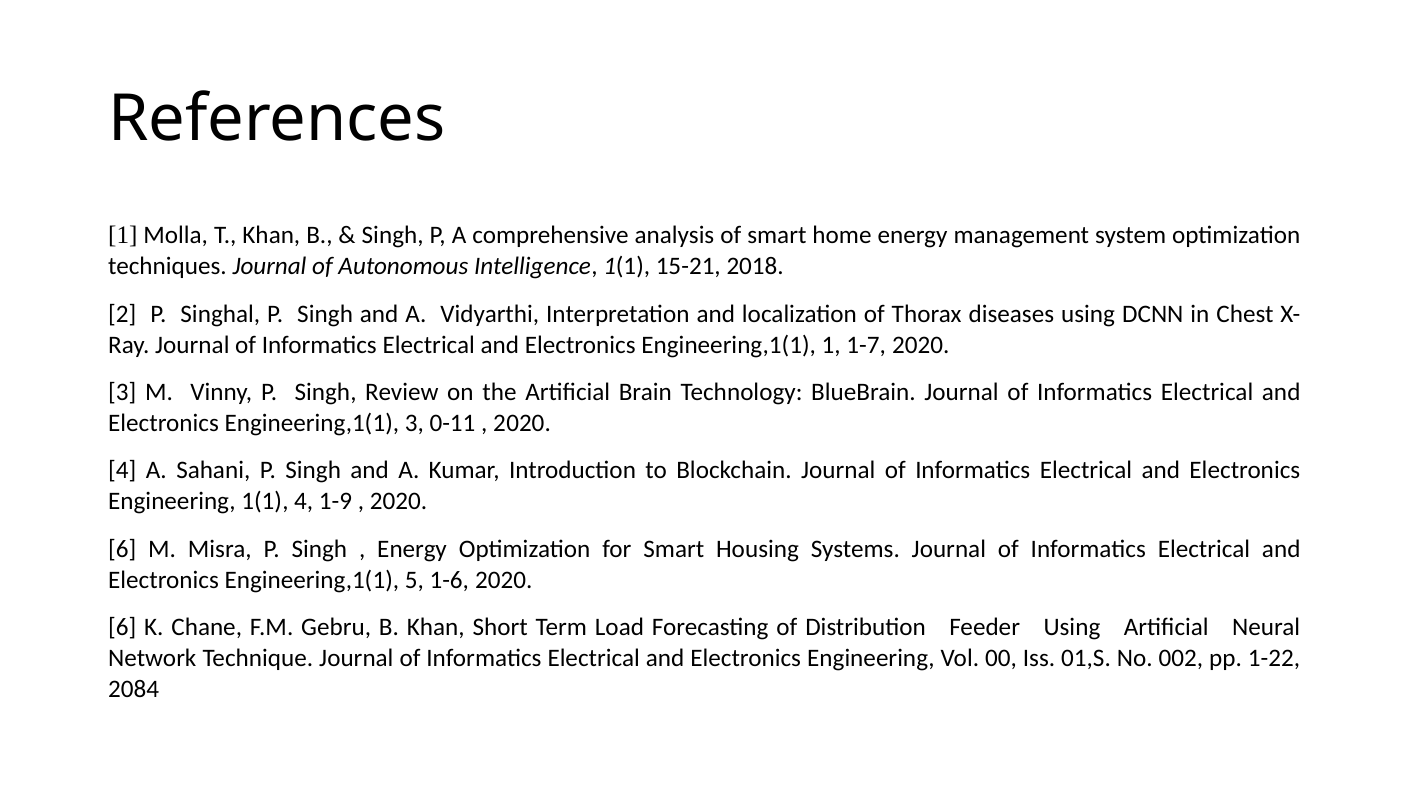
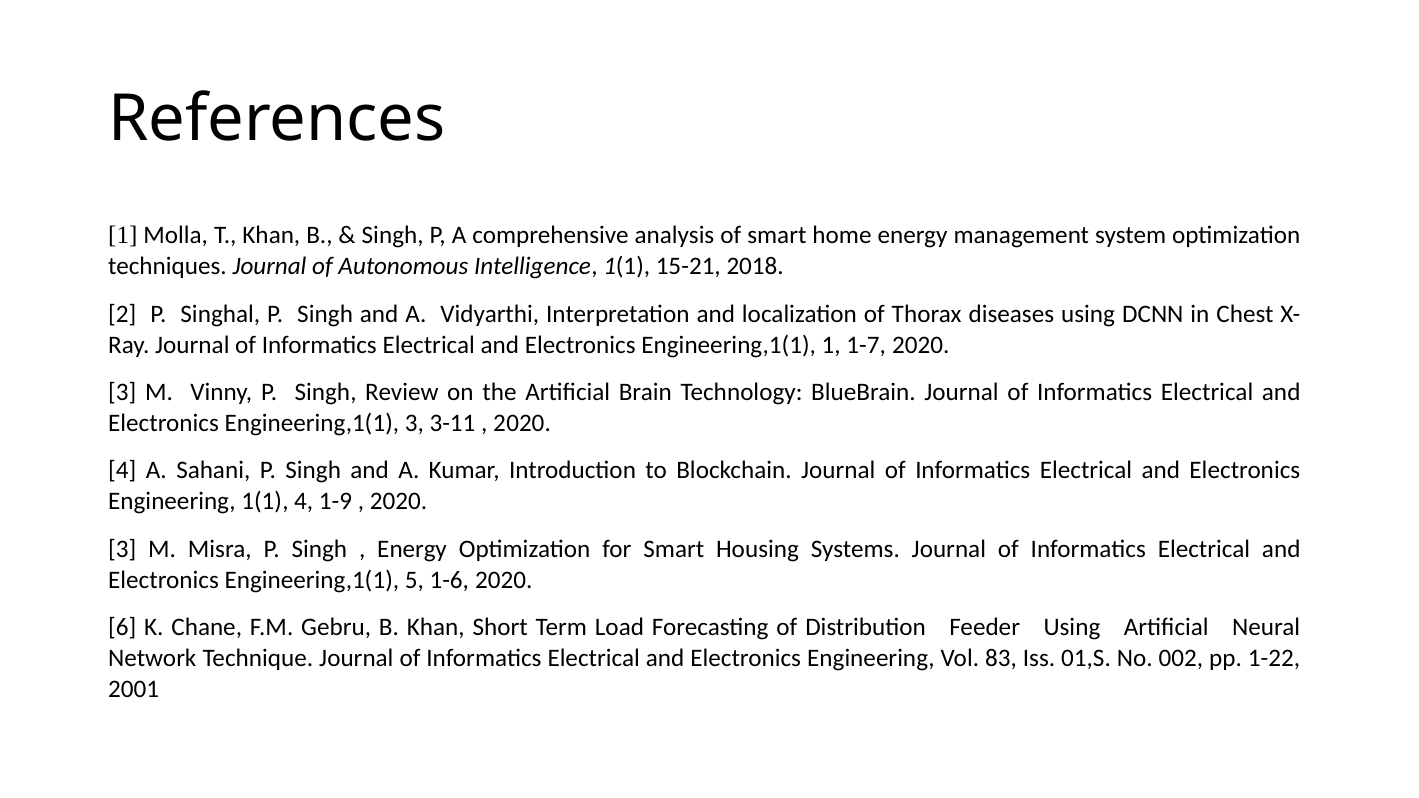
0-11: 0-11 -> 3-11
6 at (122, 549): 6 -> 3
00: 00 -> 83
2084: 2084 -> 2001
